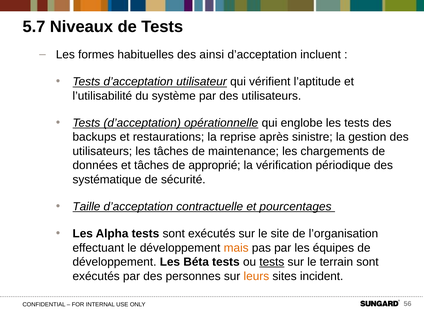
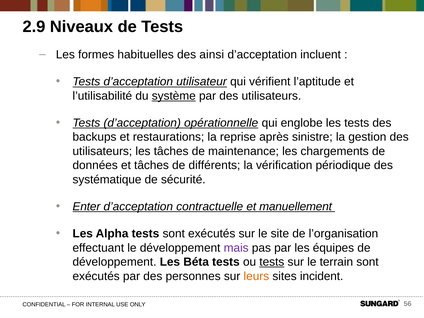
5.7: 5.7 -> 2.9
système underline: none -> present
approprié: approprié -> différents
Taille: Taille -> Enter
pourcentages: pourcentages -> manuellement
mais colour: orange -> purple
